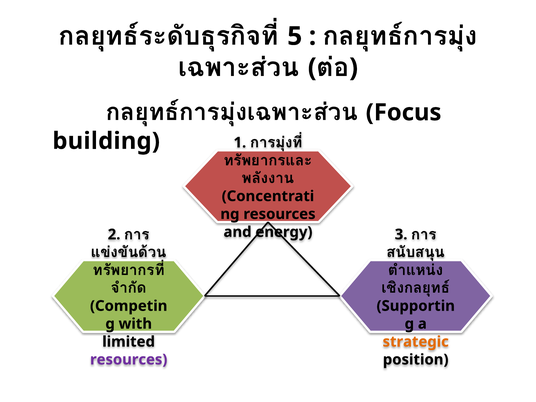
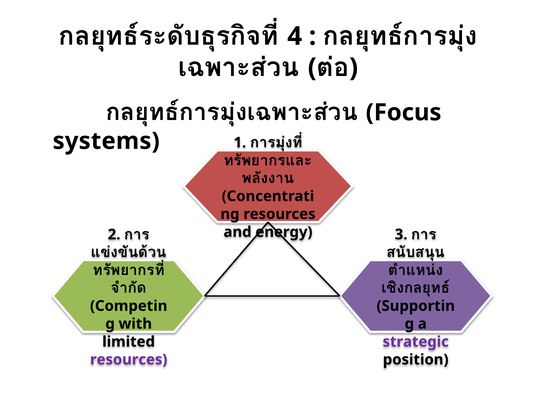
5: 5 -> 4
building: building -> systems
strategic colour: orange -> purple
